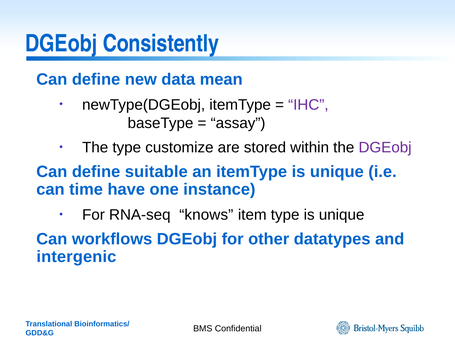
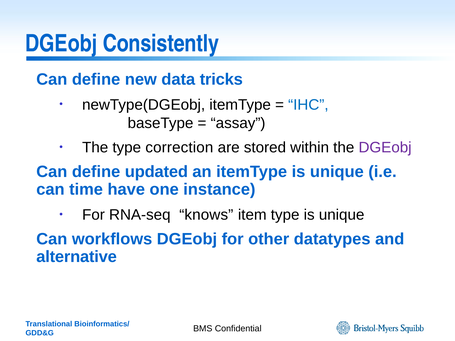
mean: mean -> tricks
IHC colour: purple -> blue
customize: customize -> correction
suitable: suitable -> updated
intergenic: intergenic -> alternative
